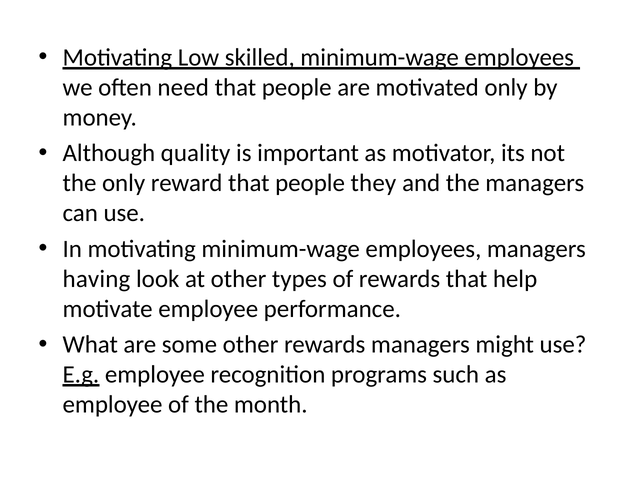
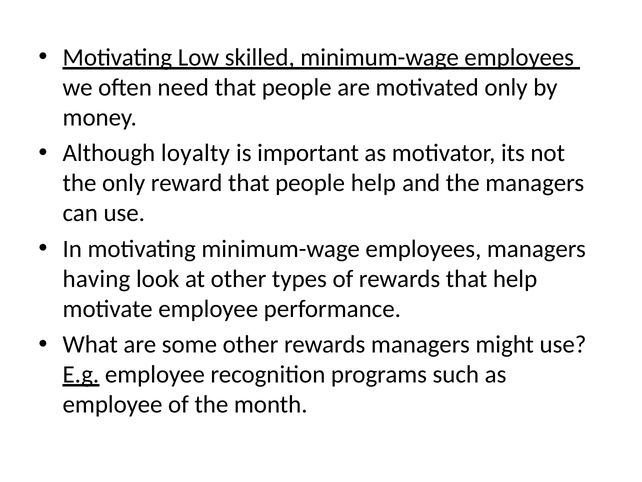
quality: quality -> loyalty
people they: they -> help
